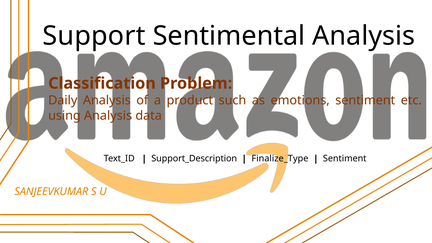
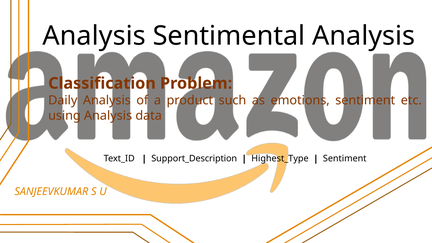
Support at (94, 36): Support -> Analysis
Finalize_Type: Finalize_Type -> Highest_Type
